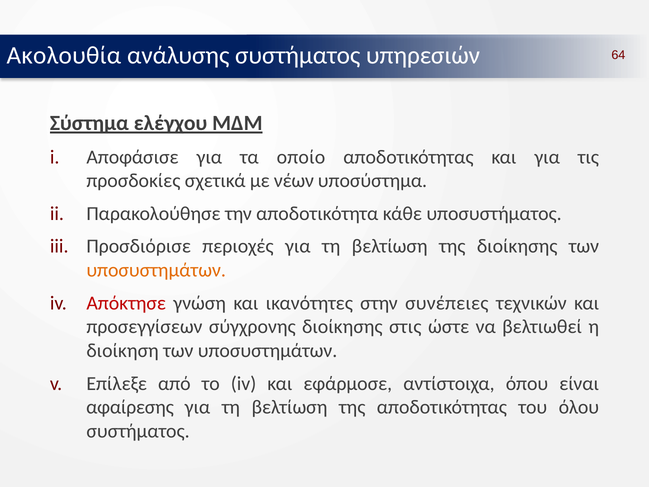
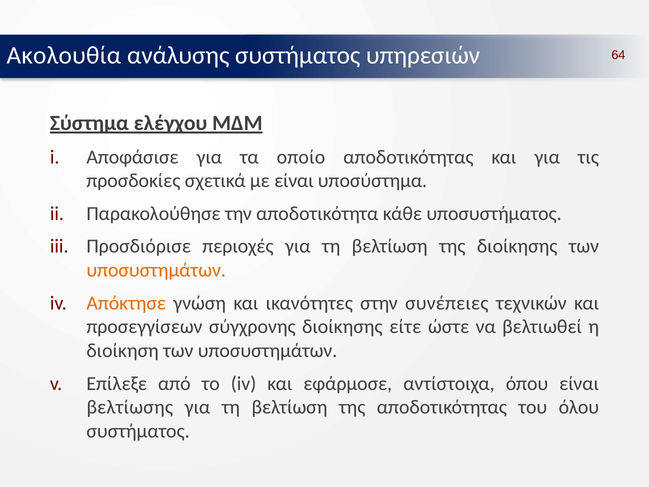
με νέων: νέων -> είναι
Απόκτησε colour: red -> orange
στις: στις -> είτε
αφαίρεσης: αφαίρεσης -> βελτίωσης
